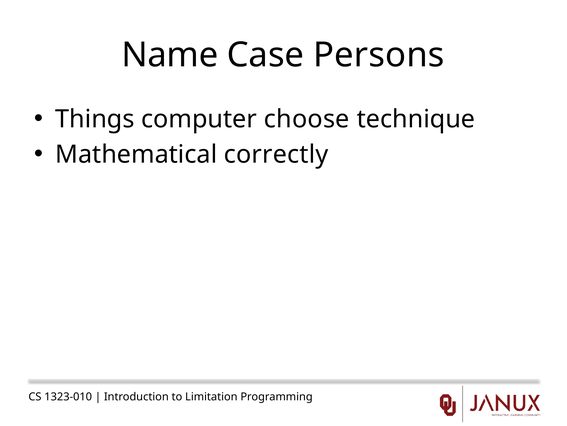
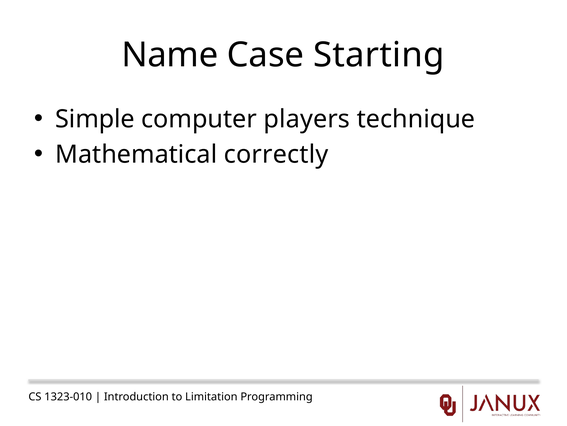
Persons: Persons -> Starting
Things: Things -> Simple
choose: choose -> players
